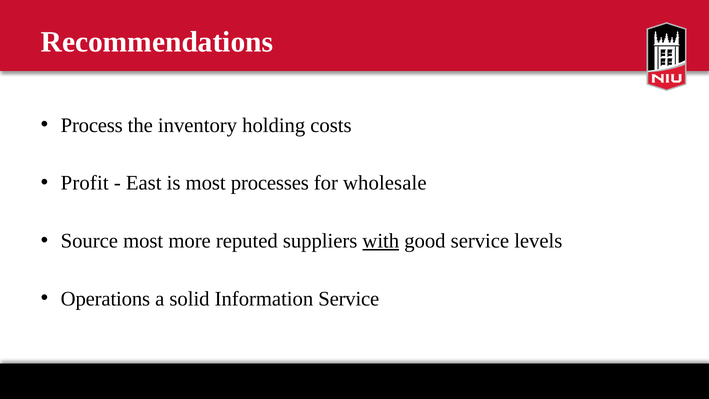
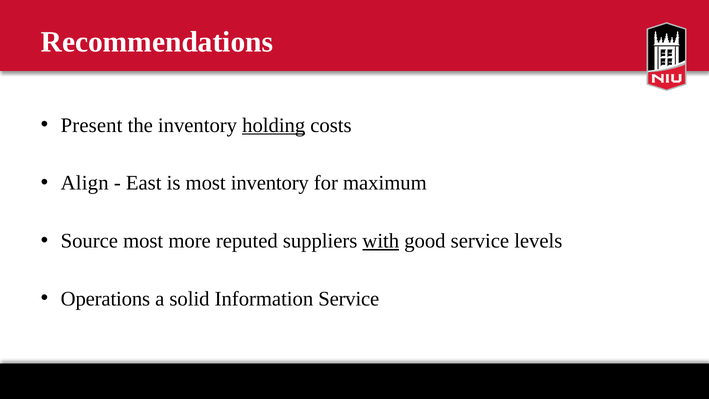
Process: Process -> Present
holding underline: none -> present
Profit: Profit -> Align
most processes: processes -> inventory
wholesale: wholesale -> maximum
